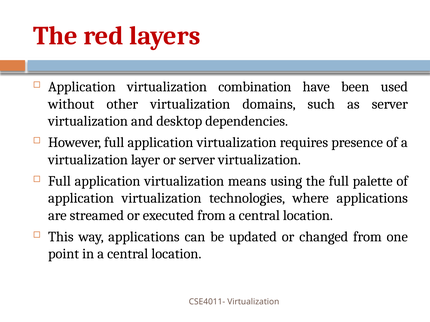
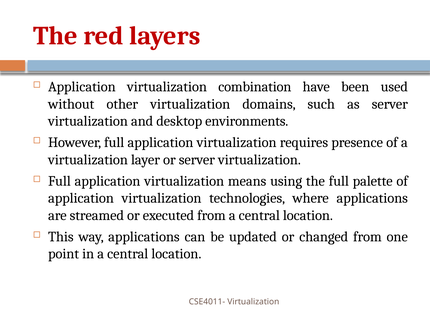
dependencies: dependencies -> environments
